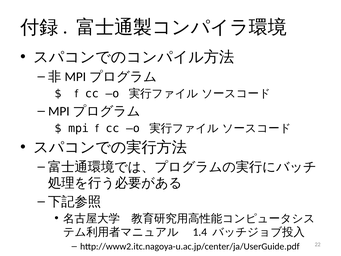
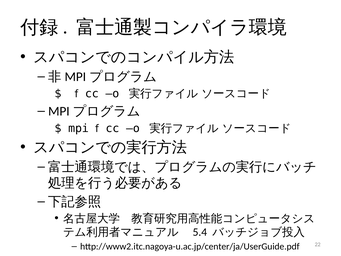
1.4: 1.4 -> 5.4
